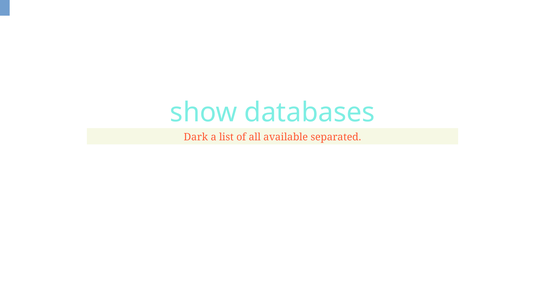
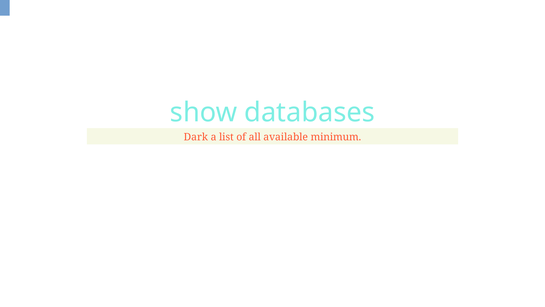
separated: separated -> minimum
